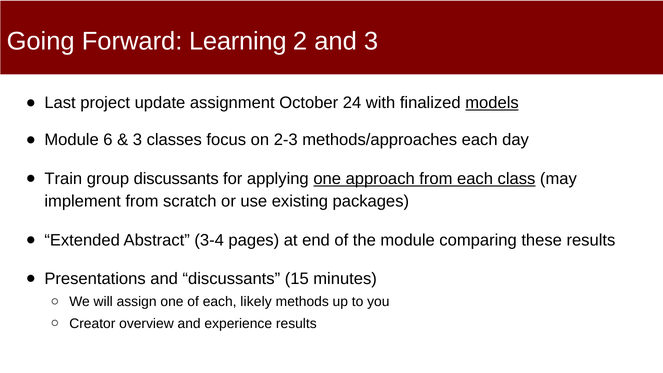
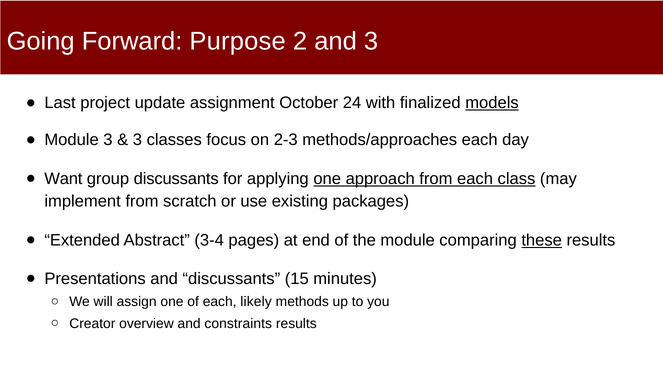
Learning: Learning -> Purpose
Module 6: 6 -> 3
Train: Train -> Want
these underline: none -> present
experience: experience -> constraints
